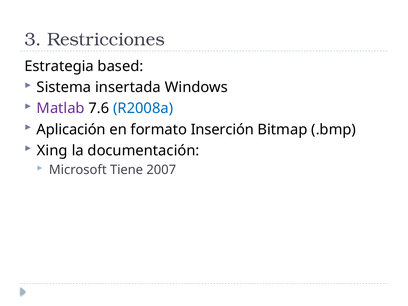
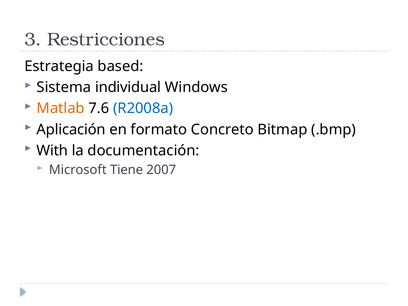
insertada: insertada -> individual
Matlab colour: purple -> orange
Inserción: Inserción -> Concreto
Xing: Xing -> With
